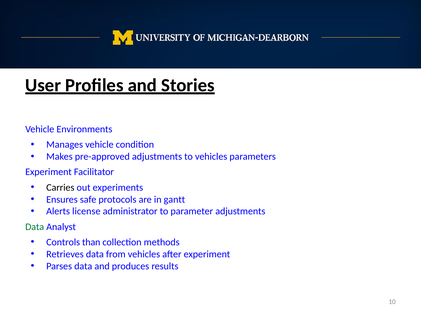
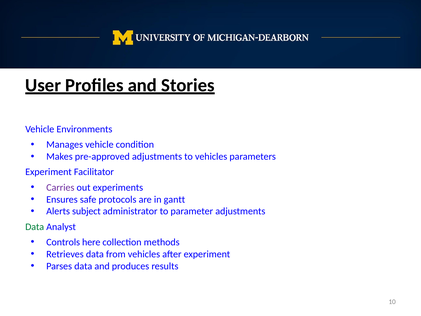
Carries colour: black -> purple
license: license -> subject
than: than -> here
